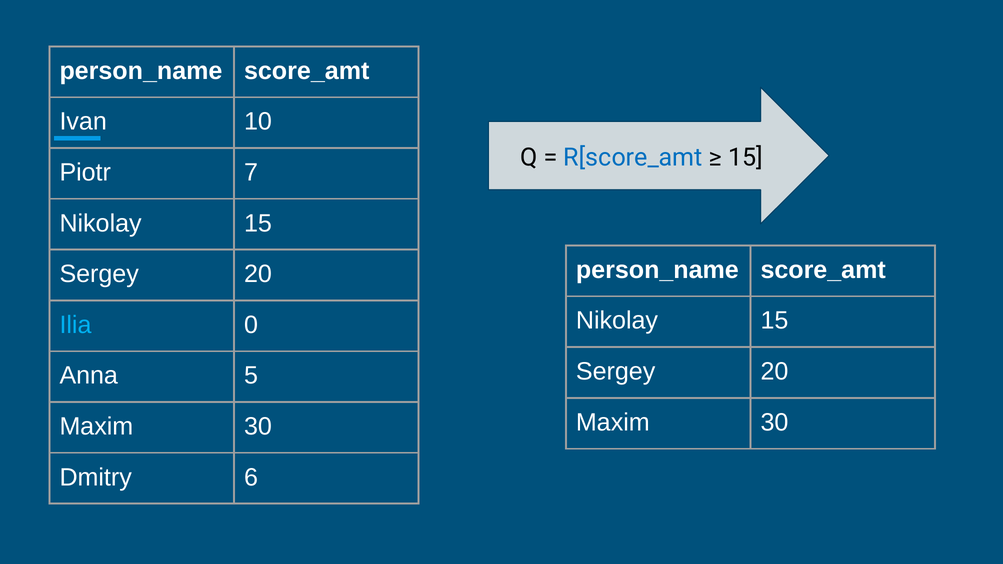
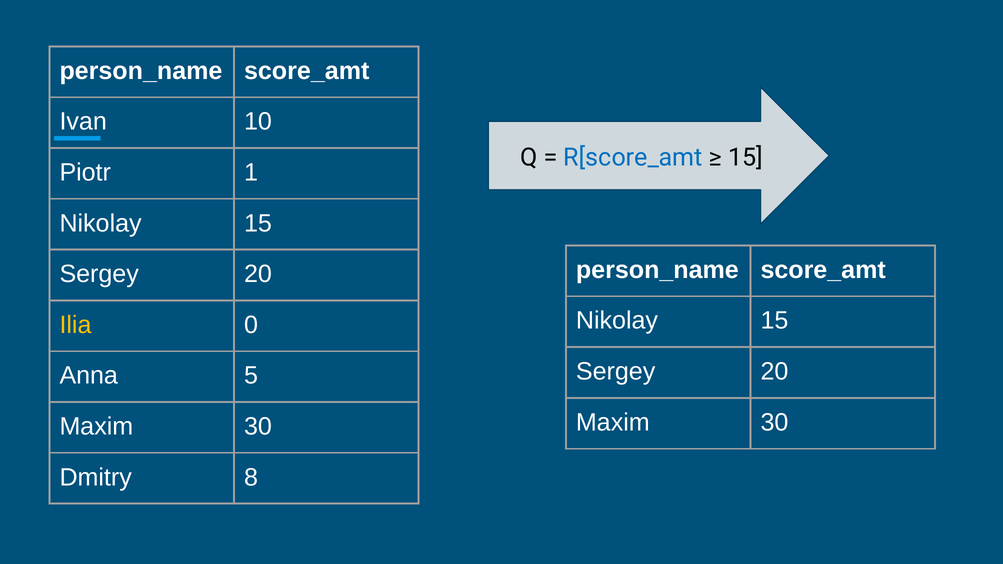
7: 7 -> 1
Ilia colour: light blue -> yellow
6: 6 -> 8
